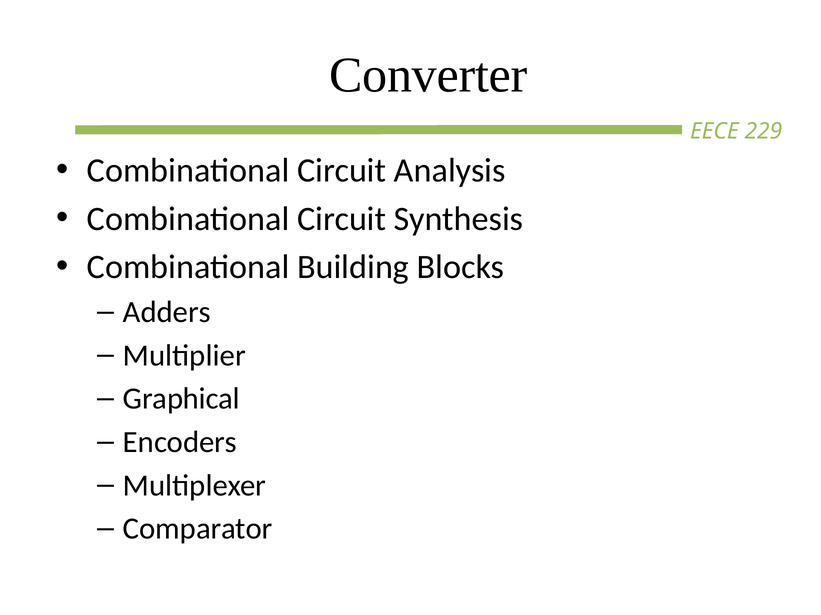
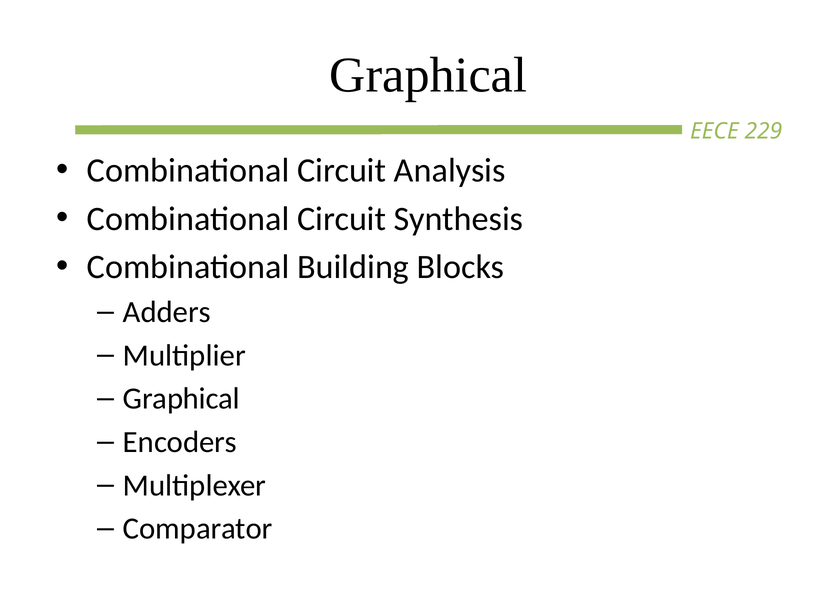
Converter at (428, 75): Converter -> Graphical
